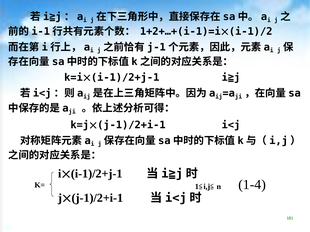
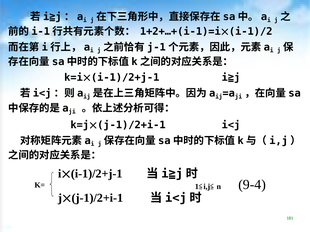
1-4: 1-4 -> 9-4
